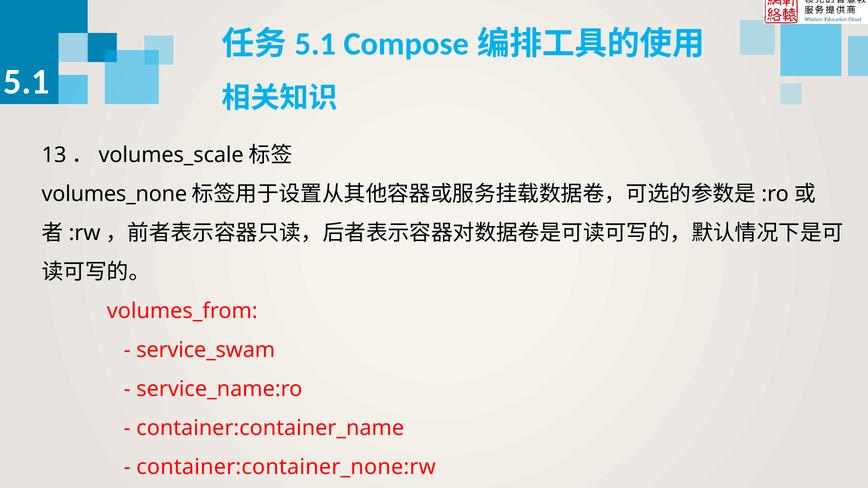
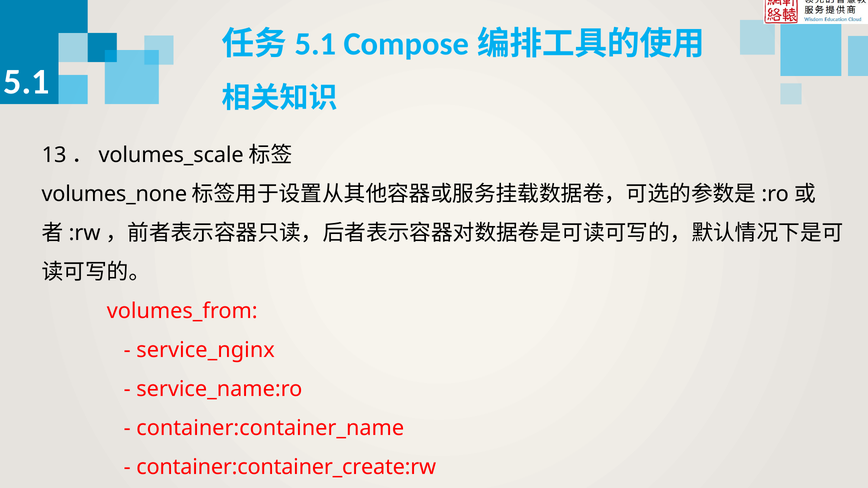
service_swam: service_swam -> service_nginx
container:container_none:rw: container:container_none:rw -> container:container_create:rw
